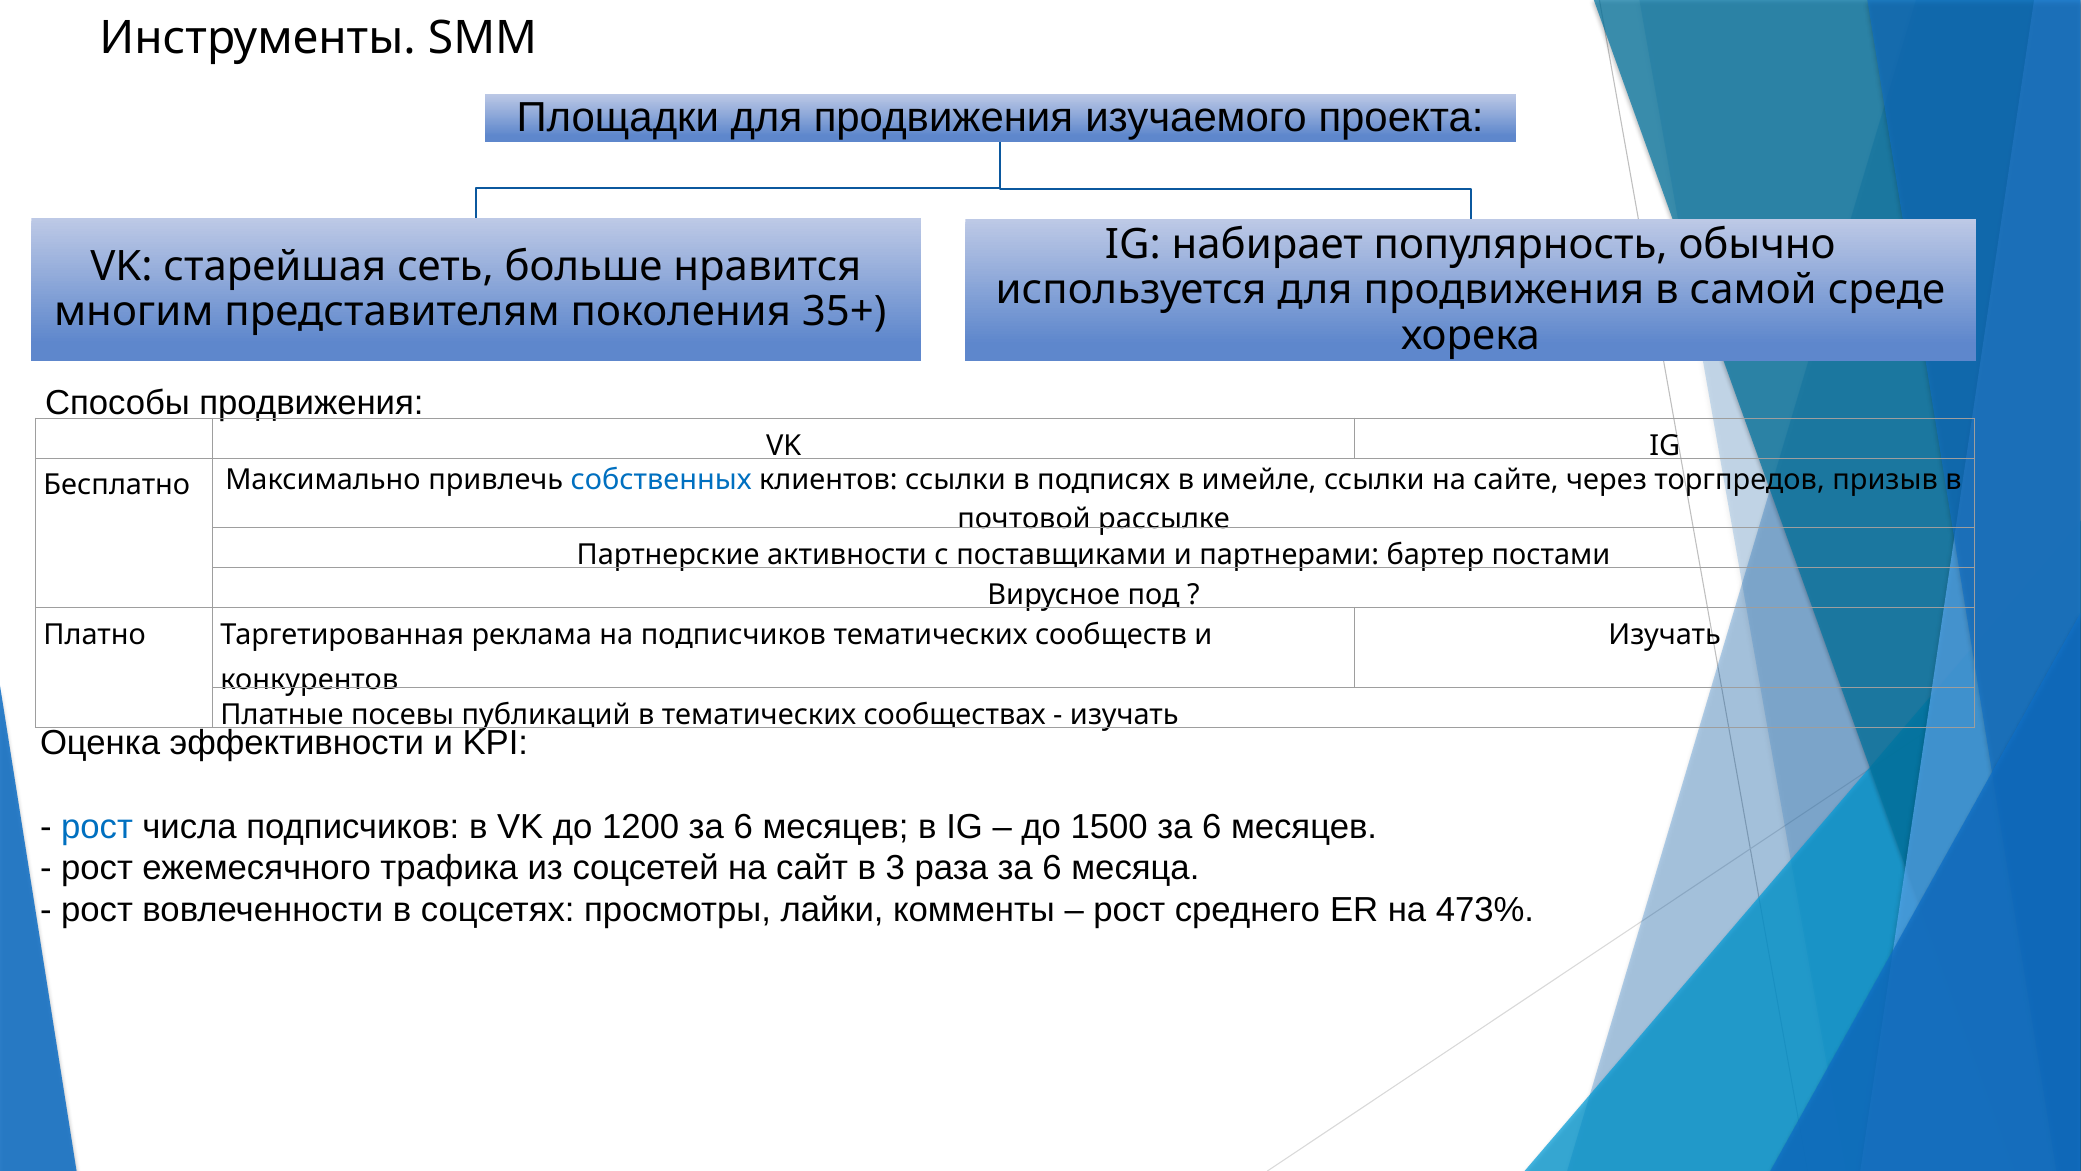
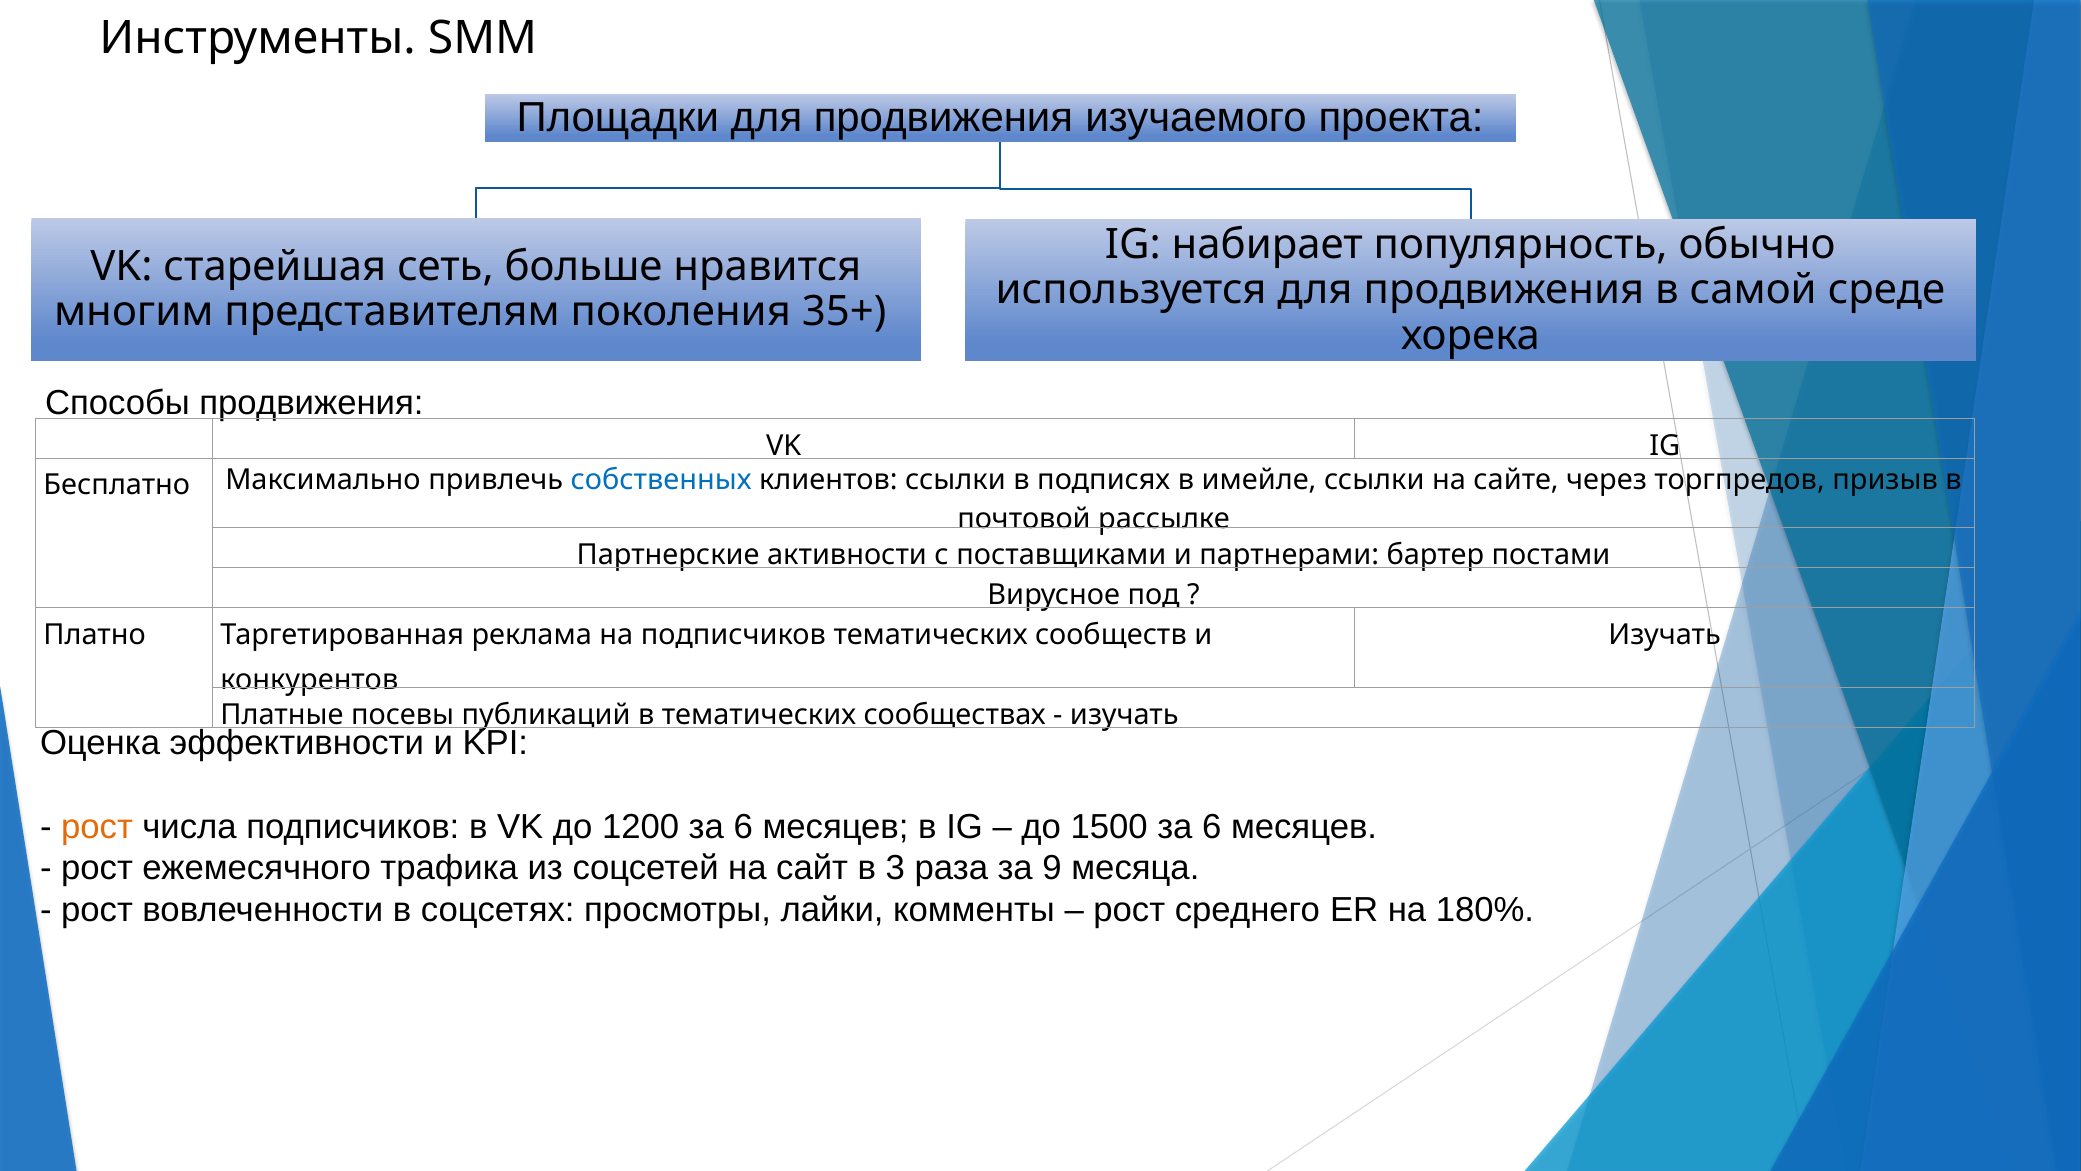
рост at (97, 826) colour: blue -> orange
раза за 6: 6 -> 9
473%: 473% -> 180%
